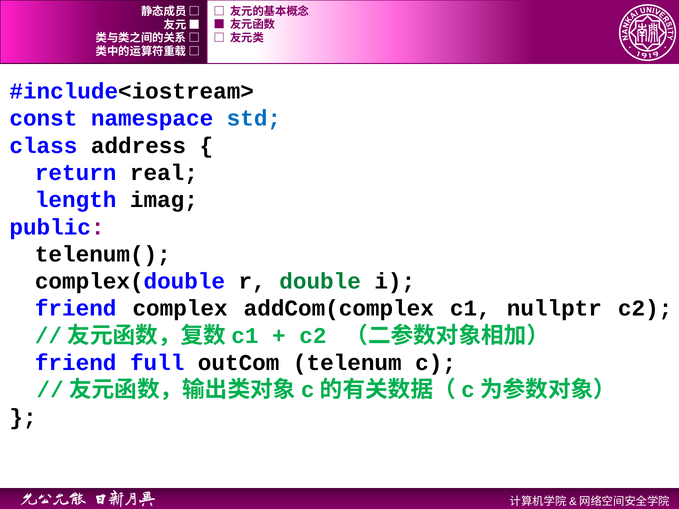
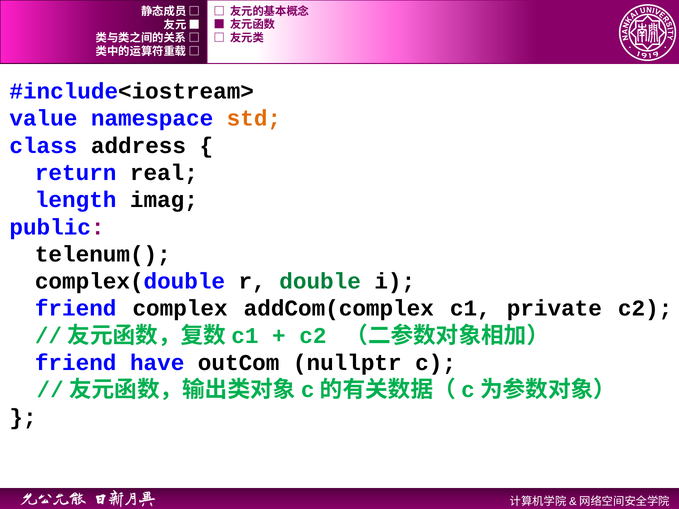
const: const -> value
std colour: blue -> orange
nullptr: nullptr -> private
full: full -> have
telenum: telenum -> nullptr
